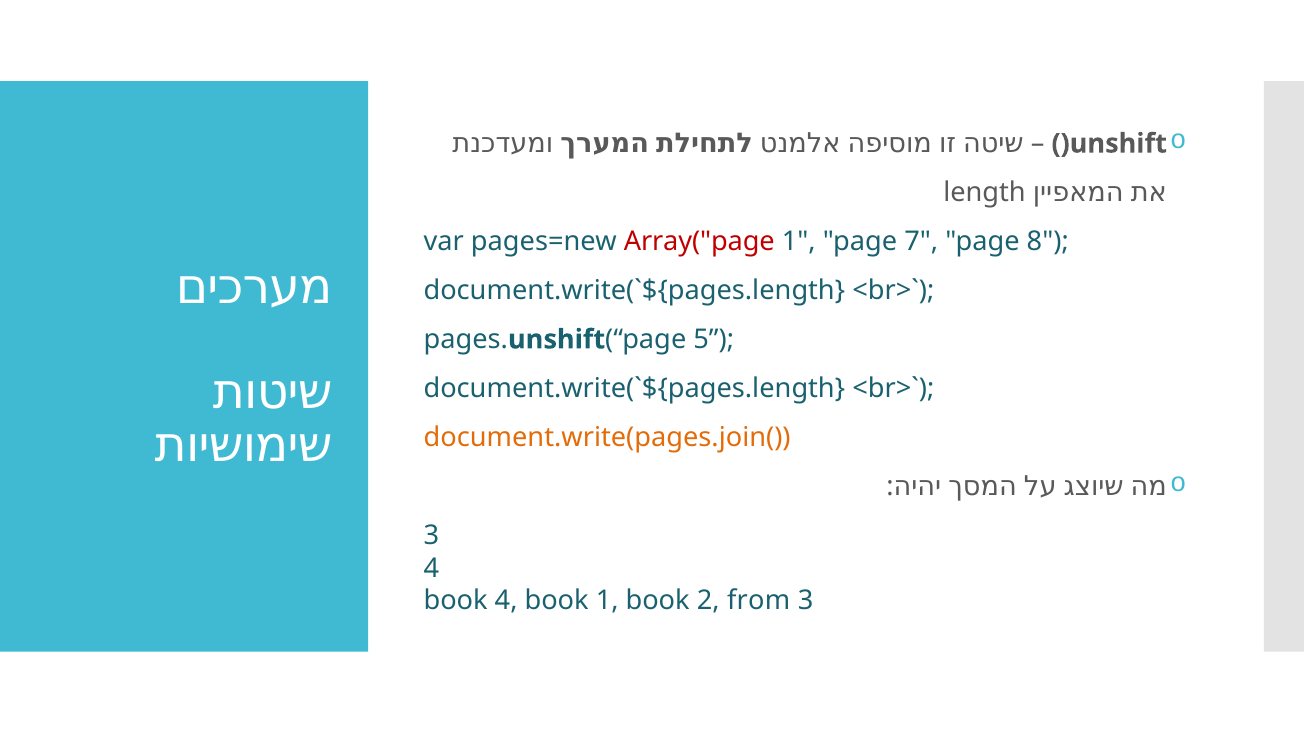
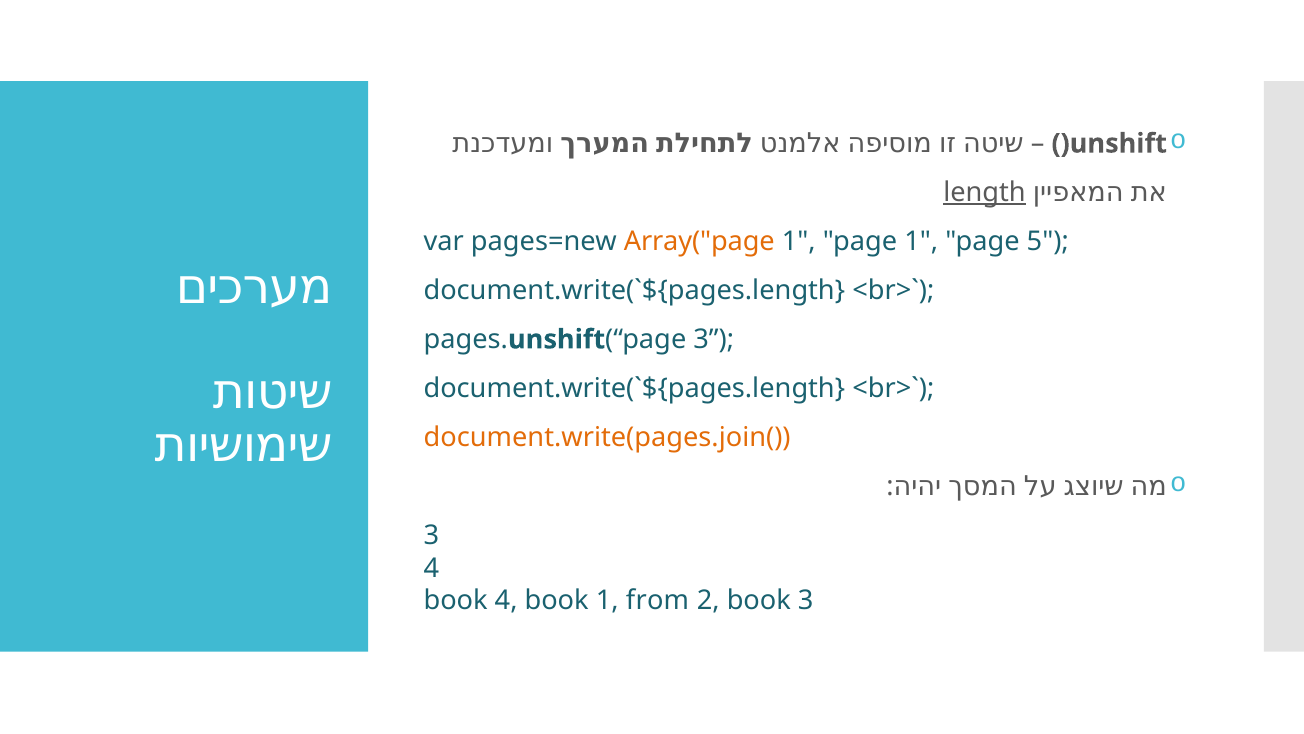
length underline: none -> present
Array("page colour: red -> orange
page 7: 7 -> 1
8: 8 -> 5
page 5: 5 -> 3
1 book: book -> from
2 from: from -> book
